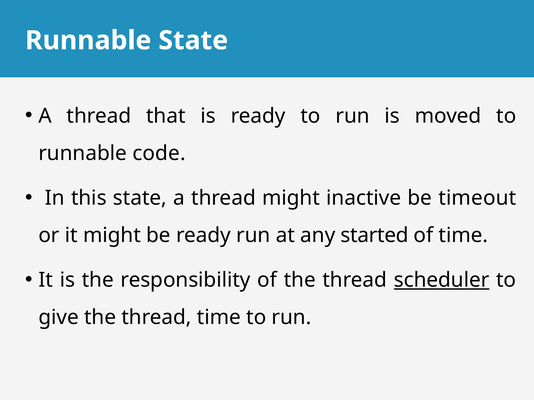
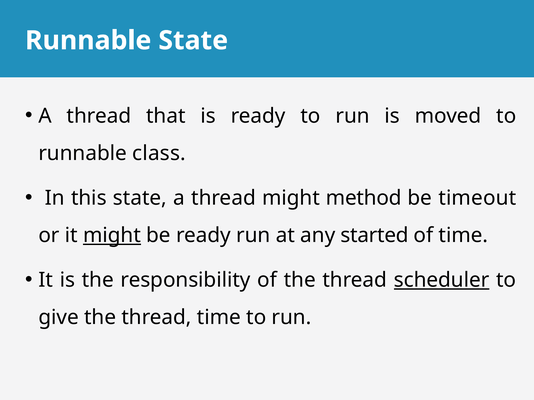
code: code -> class
inactive: inactive -> method
might at (112, 236) underline: none -> present
